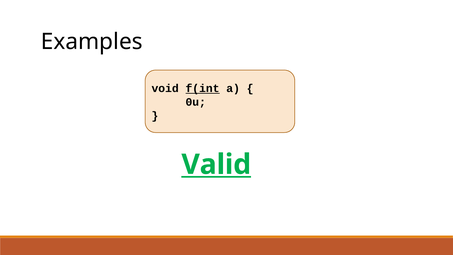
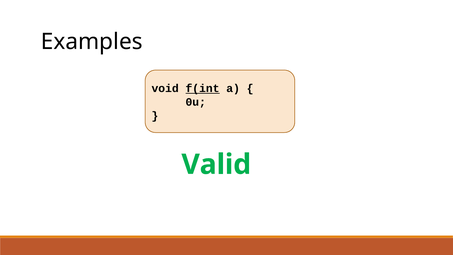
Valid underline: present -> none
